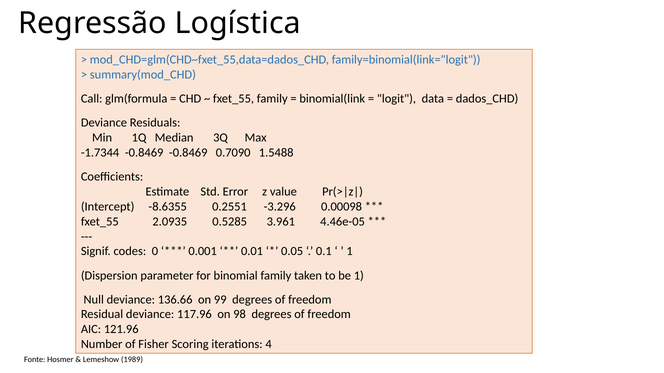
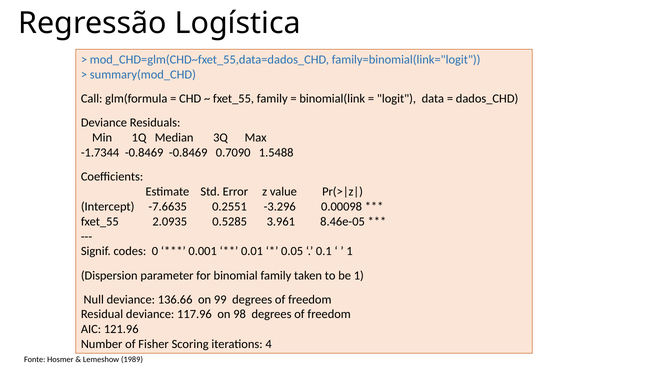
-8.6355: -8.6355 -> -7.6635
4.46e-05: 4.46e-05 -> 8.46e-05
